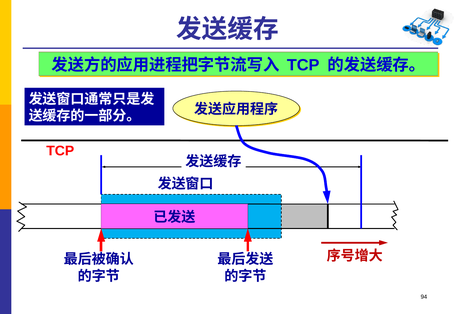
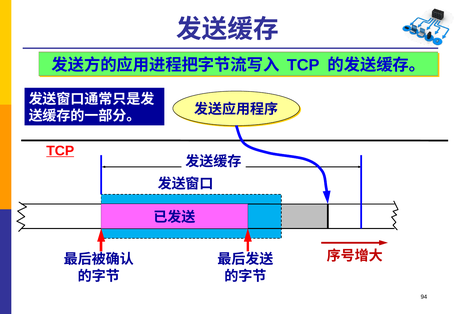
TCP at (60, 151) underline: none -> present
